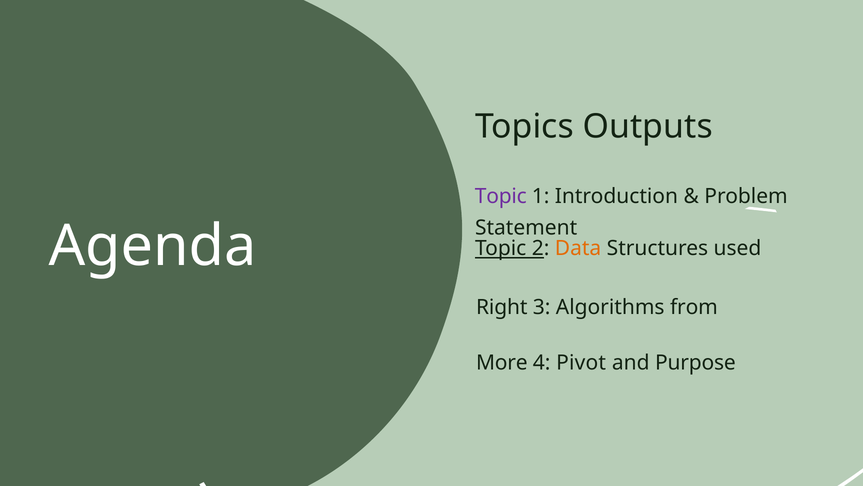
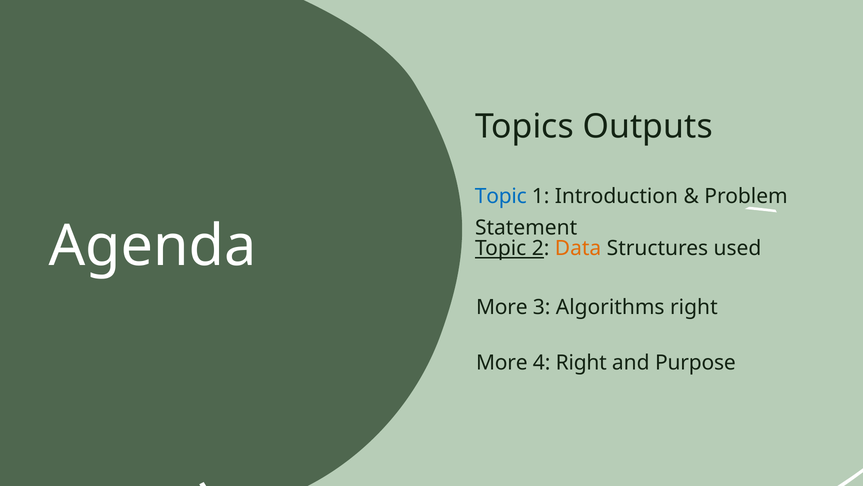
Topic at (501, 196) colour: purple -> blue
Right at (502, 307): Right -> More
Algorithms from: from -> right
4 Pivot: Pivot -> Right
